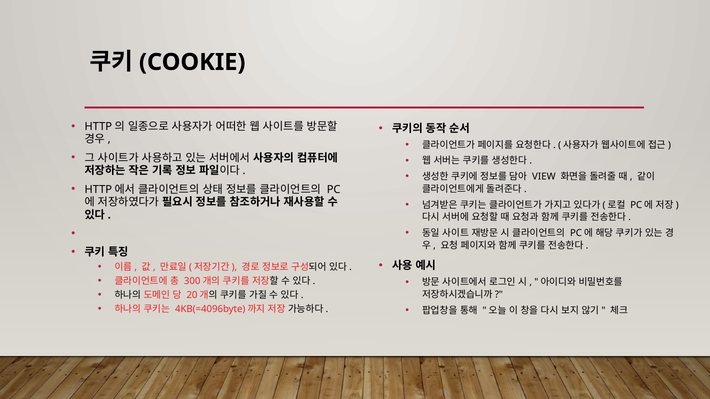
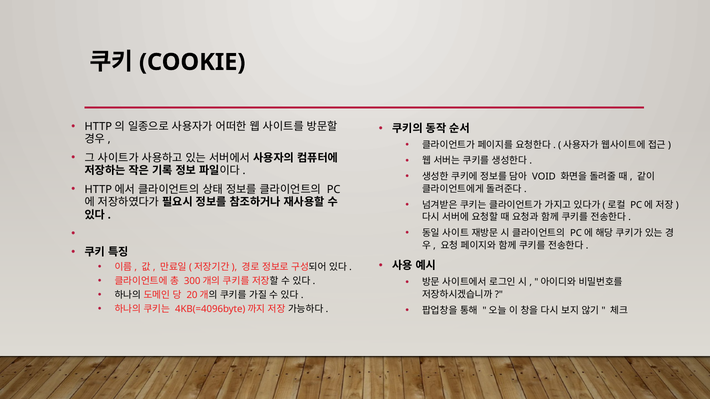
VIEW: VIEW -> VOID
